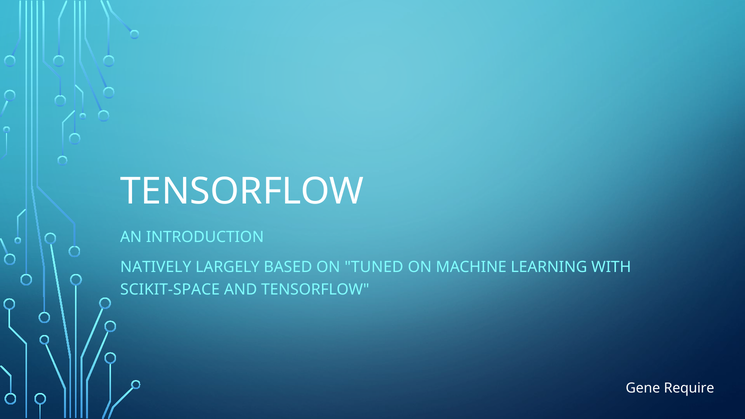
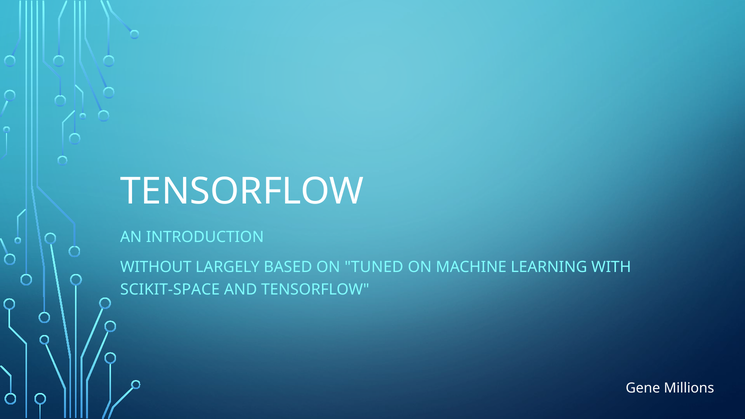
NATIVELY: NATIVELY -> WITHOUT
Require: Require -> Millions
